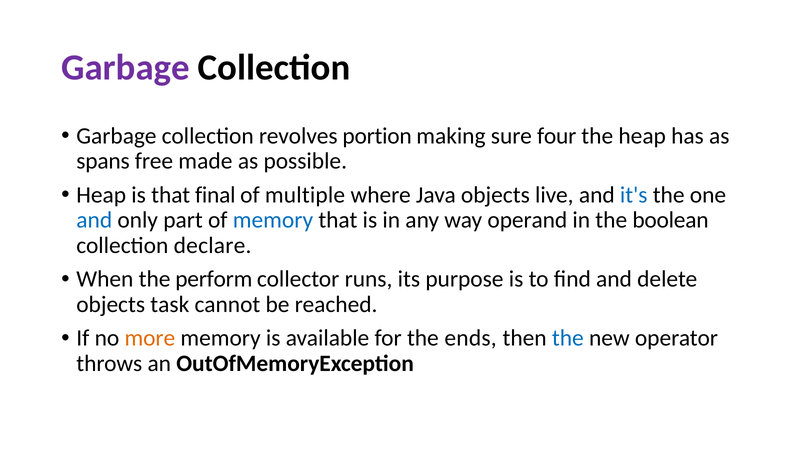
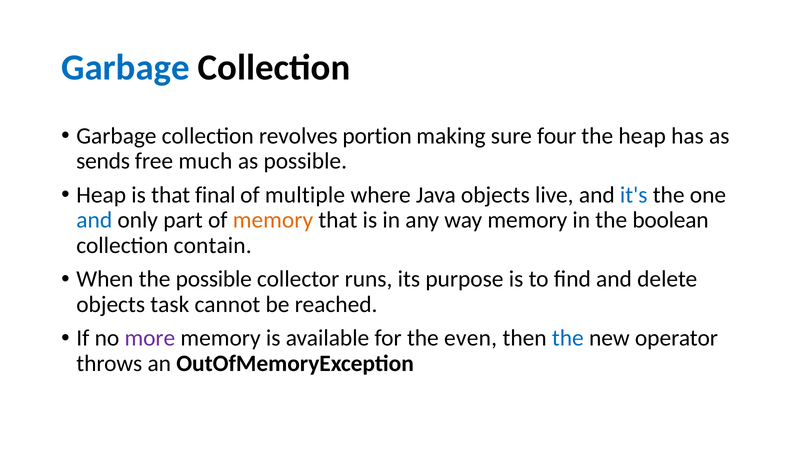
Garbage at (125, 68) colour: purple -> blue
spans: spans -> sends
made: made -> much
memory at (273, 220) colour: blue -> orange
way operand: operand -> memory
declare: declare -> contain
the perform: perform -> possible
more colour: orange -> purple
ends: ends -> even
